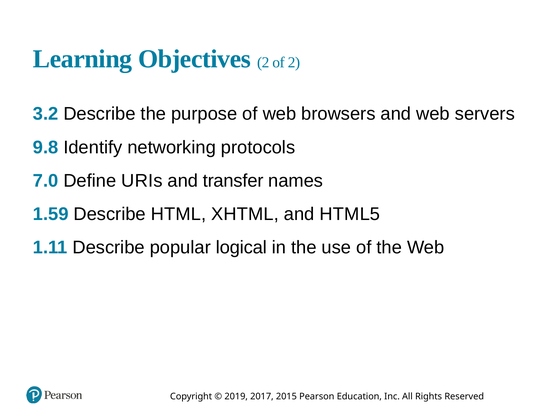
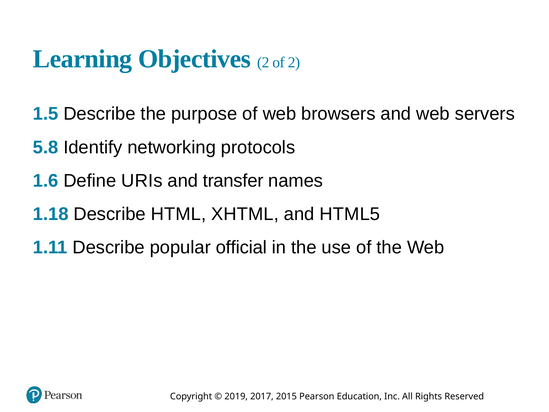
3.2: 3.2 -> 1.5
9.8: 9.8 -> 5.8
7.0: 7.0 -> 1.6
1.59: 1.59 -> 1.18
logical: logical -> official
